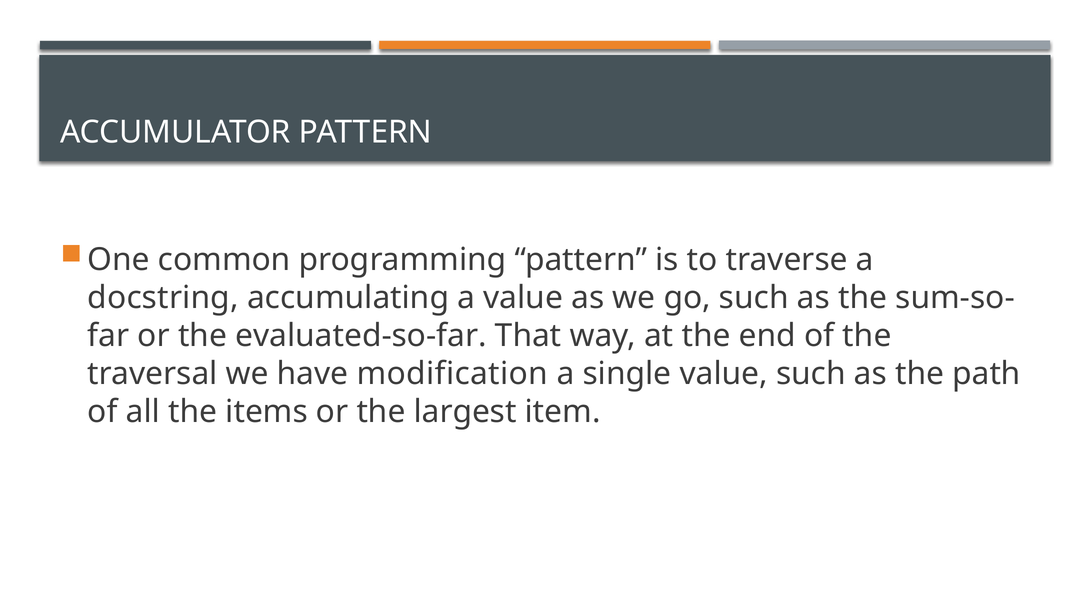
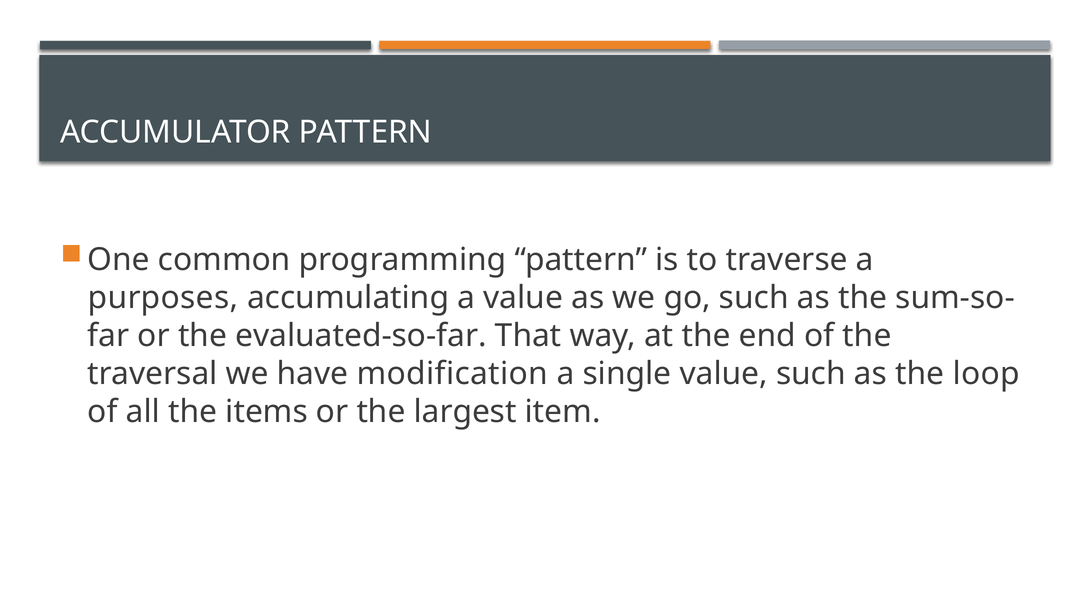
docstring: docstring -> purposes
path: path -> loop
